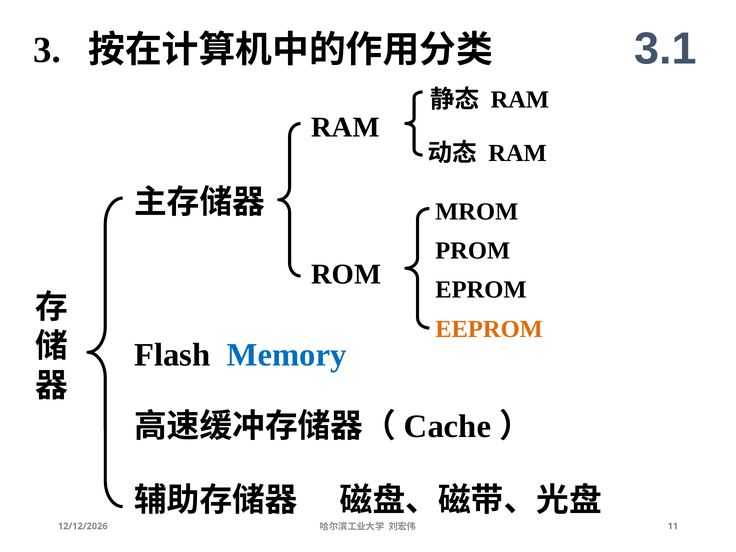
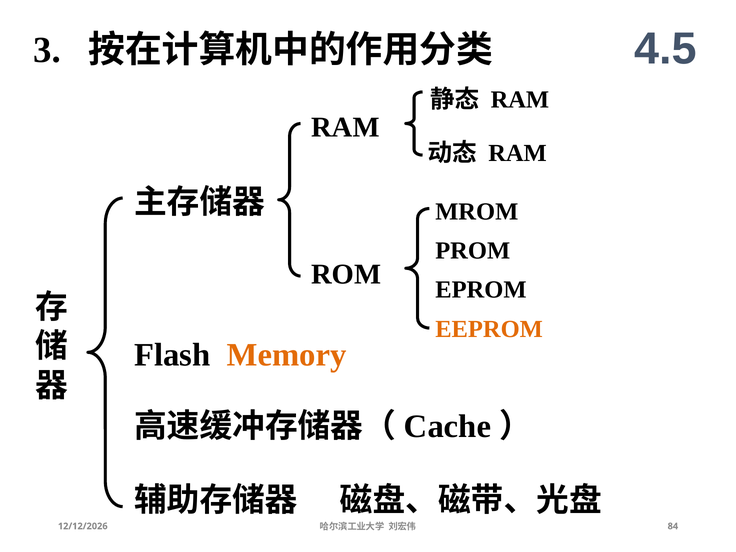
3.1: 3.1 -> 4.5
Memory colour: blue -> orange
11: 11 -> 84
